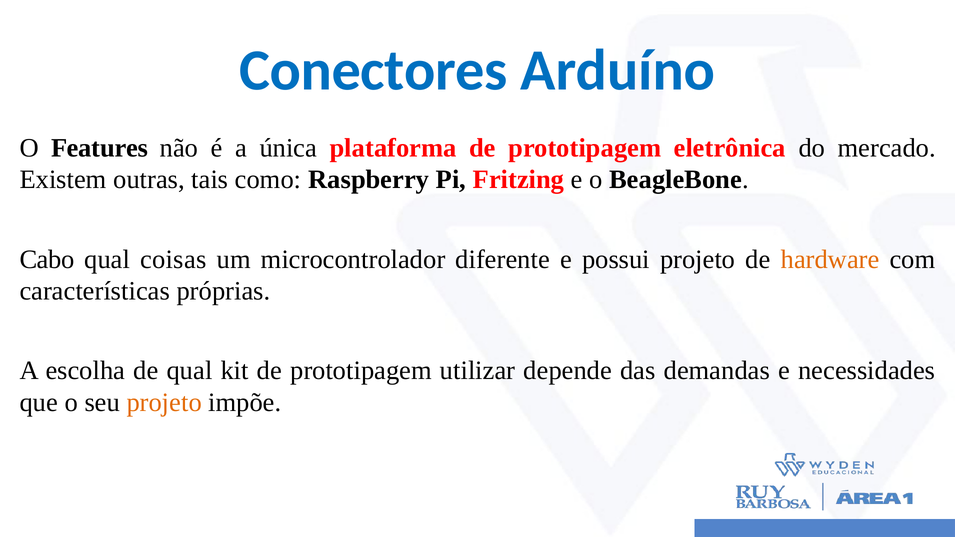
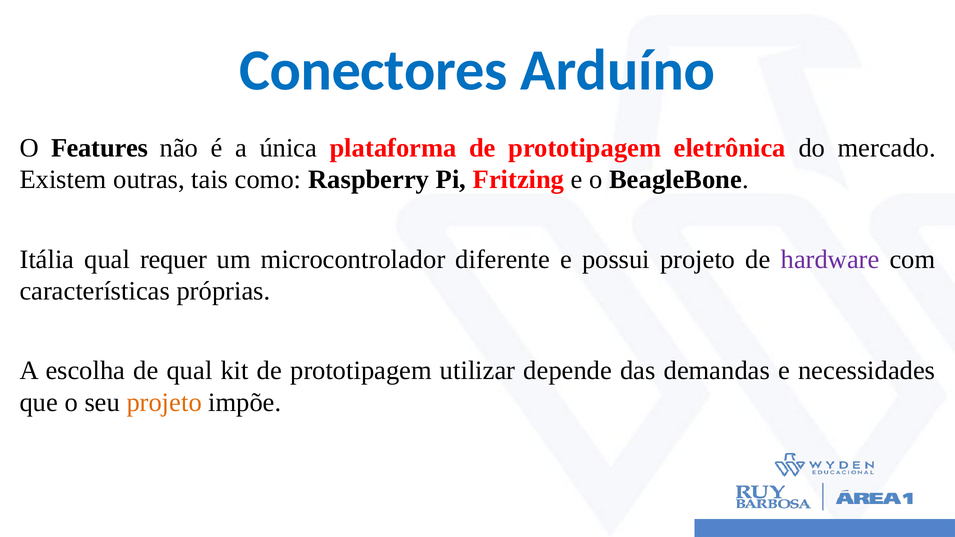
Cabo: Cabo -> Itália
coisas: coisas -> requer
hardware colour: orange -> purple
